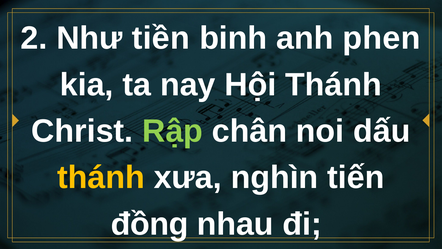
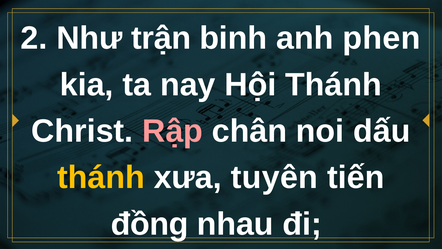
tiền: tiền -> trận
Rập colour: light green -> pink
nghìn: nghìn -> tuyên
